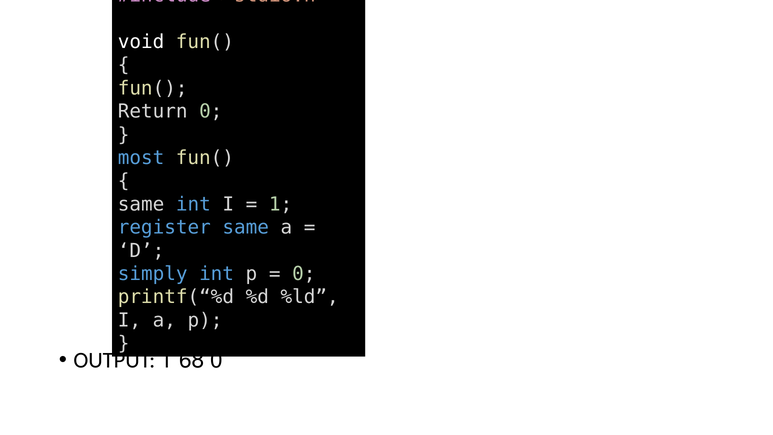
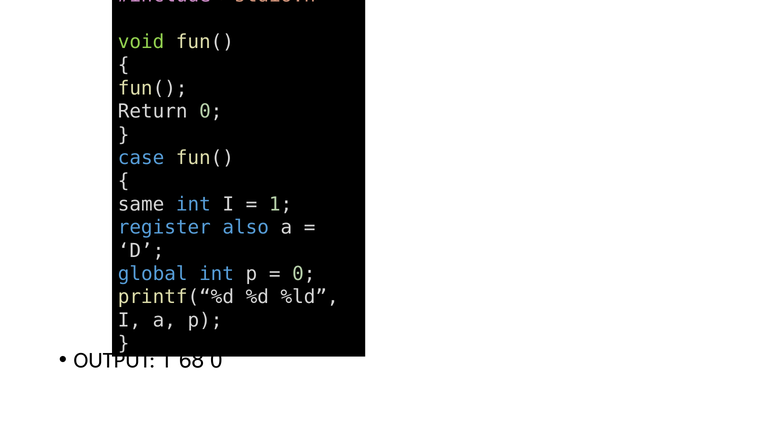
void colour: white -> light green
most: most -> case
register same: same -> also
simply: simply -> global
